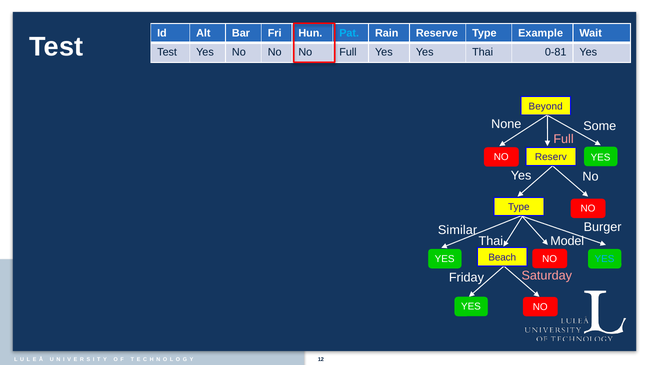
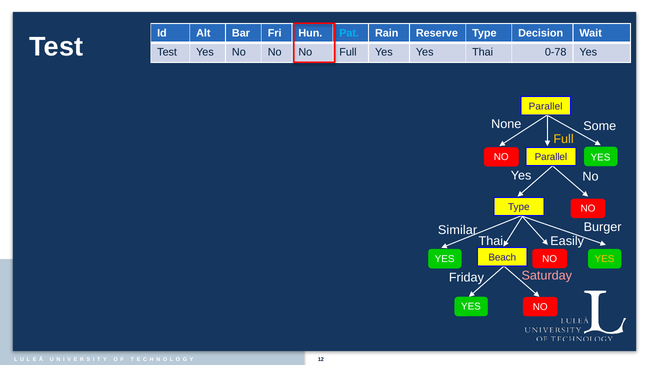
Example: Example -> Decision
0-81: 0-81 -> 0-78
Beyond at (546, 106): Beyond -> Parallel
Full at (564, 139) colour: pink -> yellow
NO Reserv: Reserv -> Parallel
Model: Model -> Easily
YES at (604, 259) colour: light blue -> yellow
